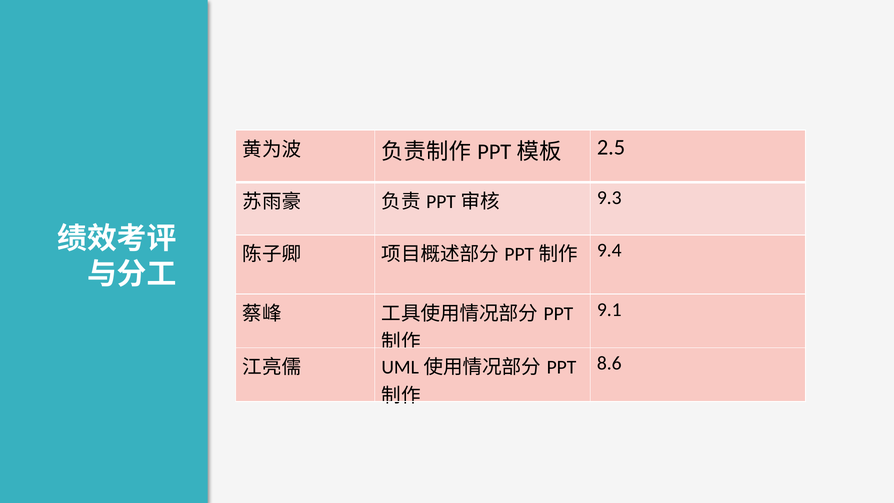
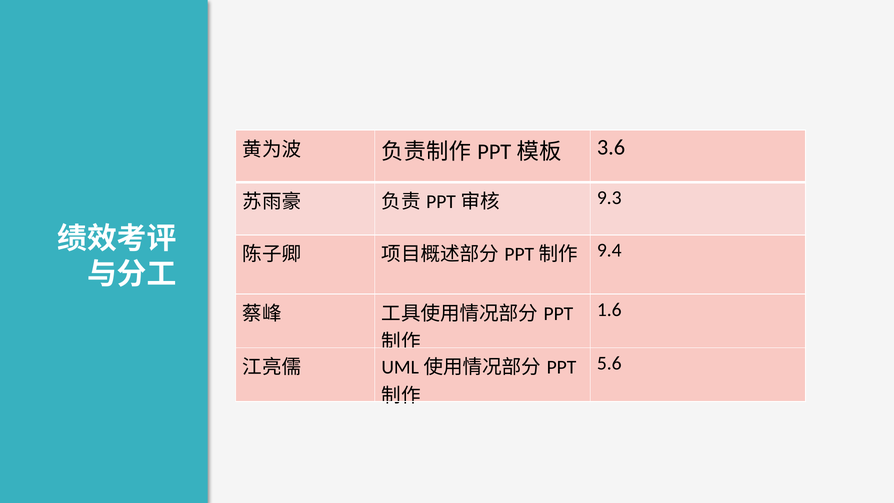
2.5: 2.5 -> 3.6
9.1: 9.1 -> 1.6
8.6: 8.6 -> 5.6
